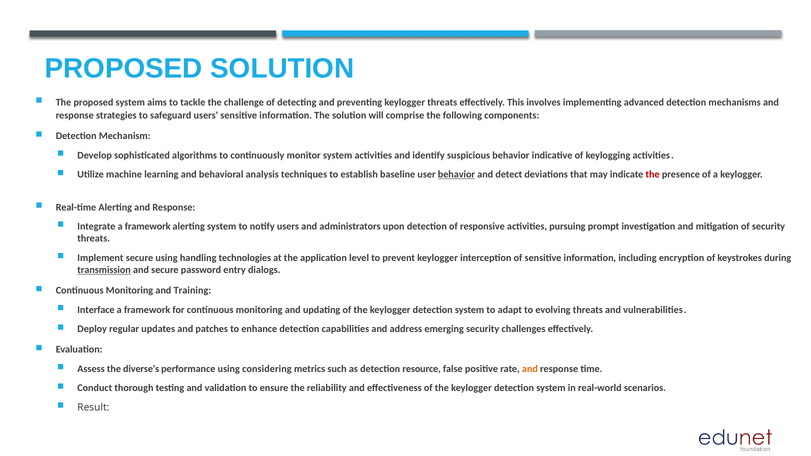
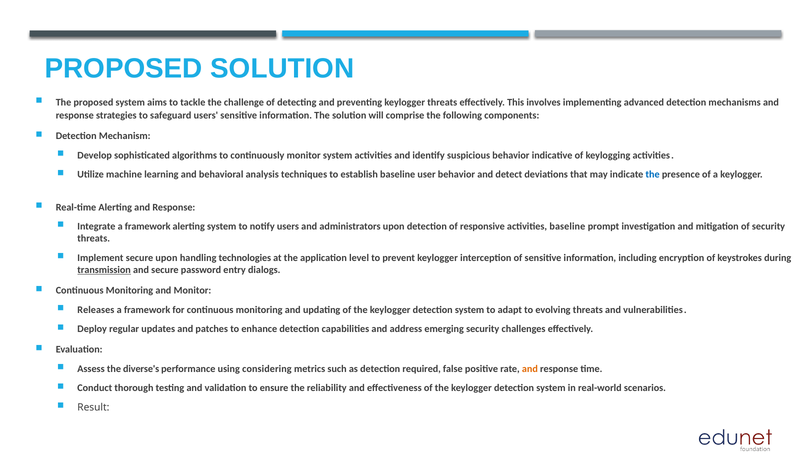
behavior at (456, 175) underline: present -> none
the at (653, 175) colour: red -> blue
activities pursuing: pursuing -> baseline
secure using: using -> upon
and Training: Training -> Monitor
Interface: Interface -> Releases
resource: resource -> required
